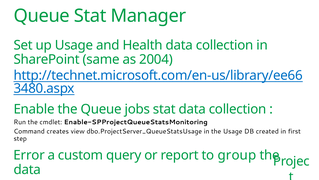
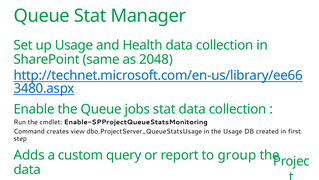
2004: 2004 -> 2048
Error: Error -> Adds
